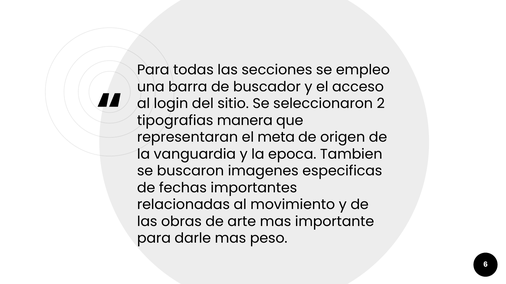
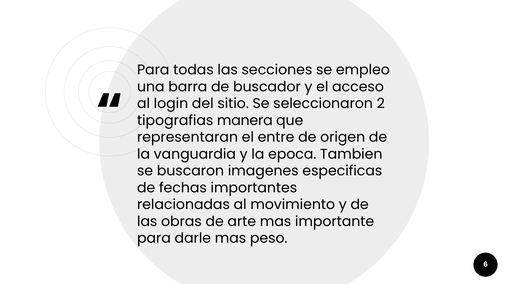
meta: meta -> entre
